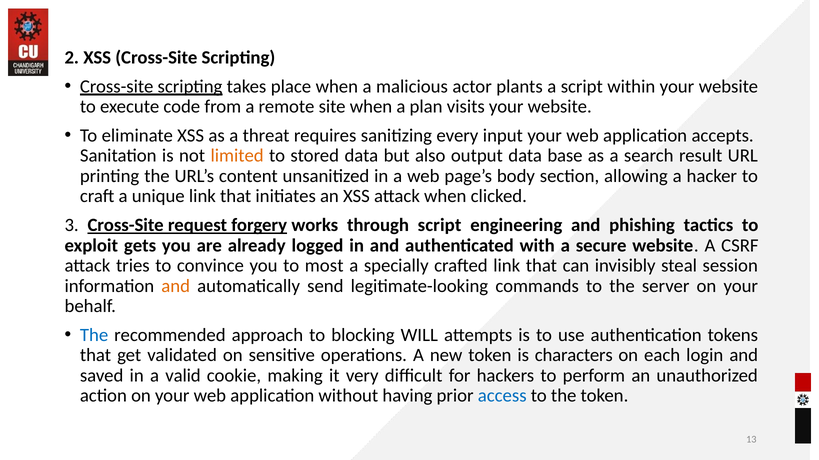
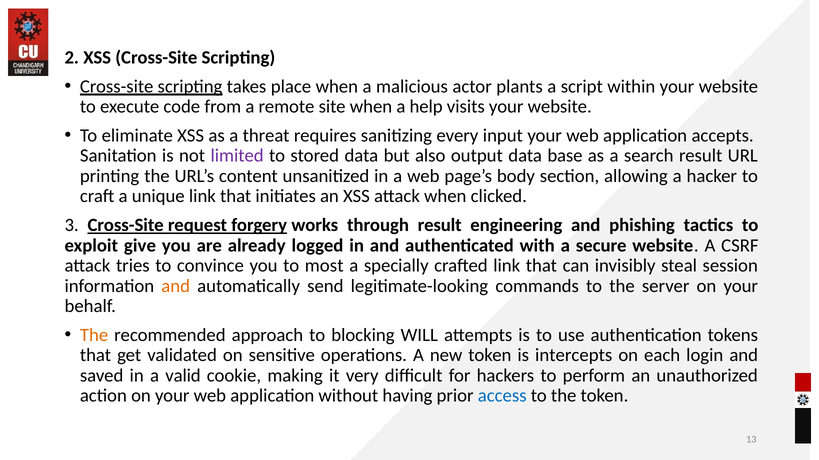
plan: plan -> help
limited colour: orange -> purple
through script: script -> result
gets: gets -> give
The at (94, 335) colour: blue -> orange
characters: characters -> intercepts
